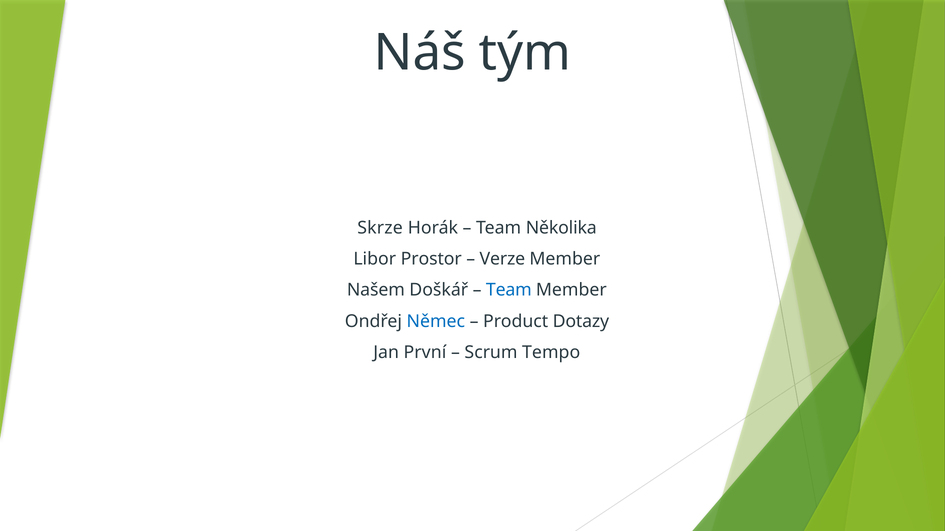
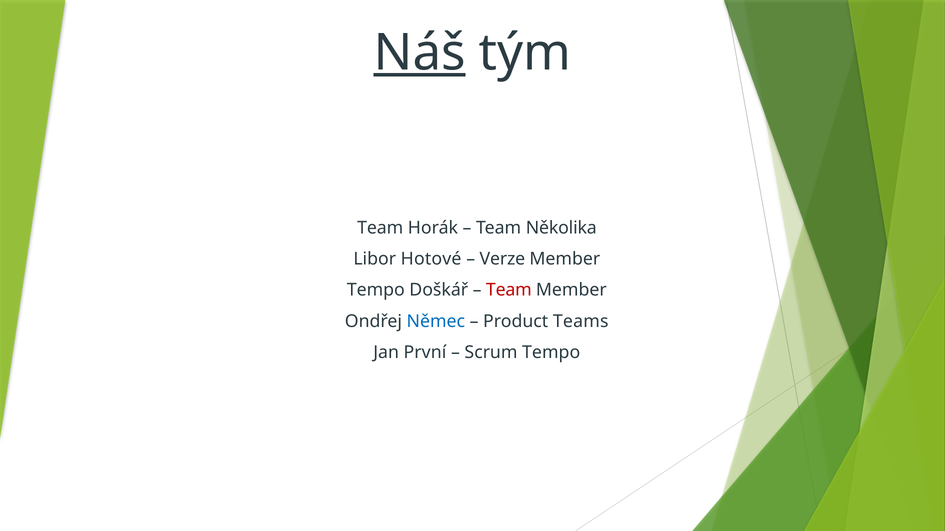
Náš underline: none -> present
Skrze at (380, 228): Skrze -> Team
Prostor: Prostor -> Hotové
Našem at (376, 290): Našem -> Tempo
Team at (509, 290) colour: blue -> red
Dotazy: Dotazy -> Teams
